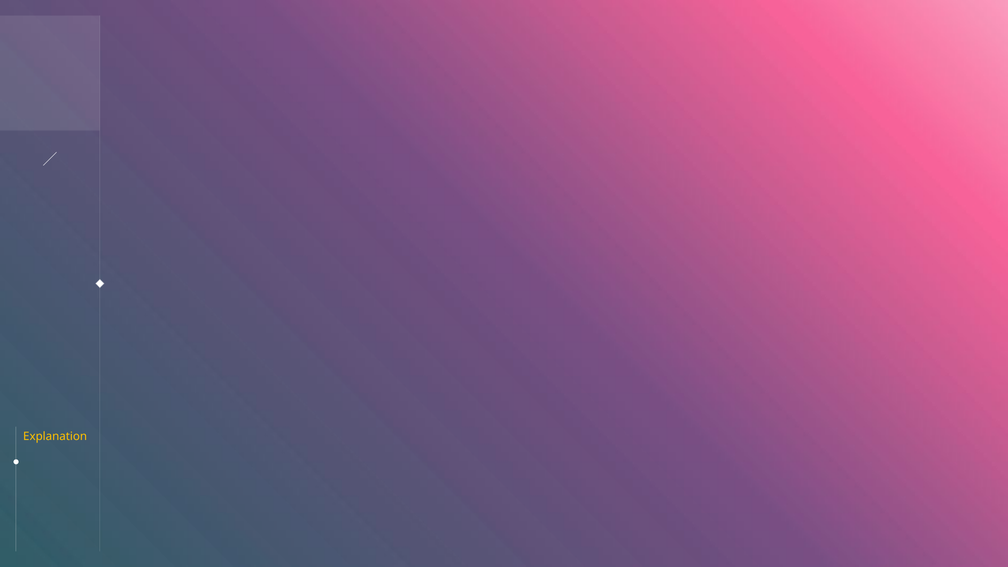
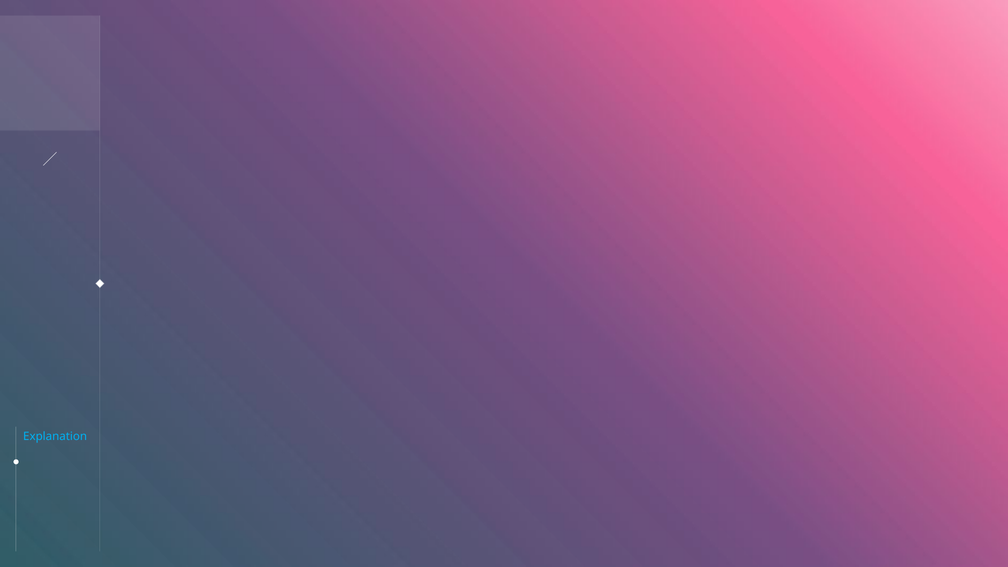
Explanation colour: yellow -> light blue
